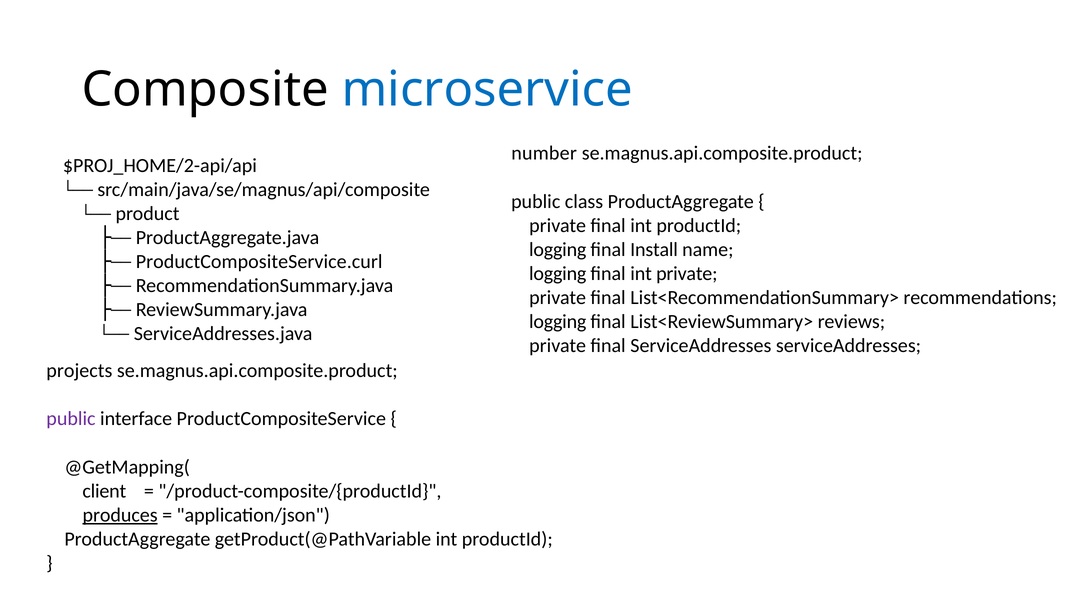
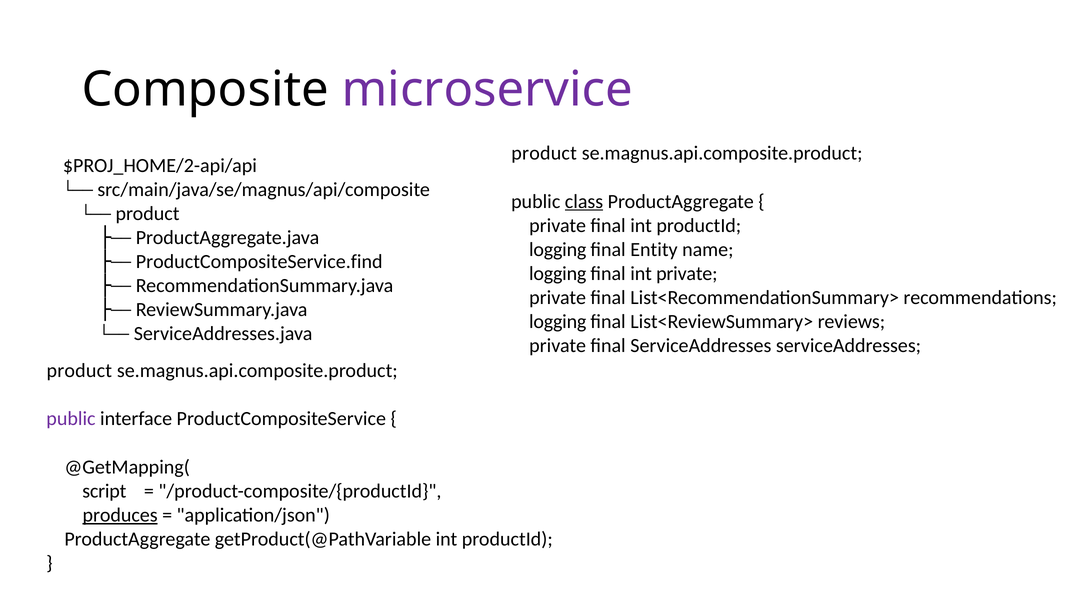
microservice colour: blue -> purple
number at (544, 153): number -> product
class underline: none -> present
Install: Install -> Entity
ProductCompositeService.curl: ProductCompositeService.curl -> ProductCompositeService.find
projects at (79, 371): projects -> product
client: client -> script
